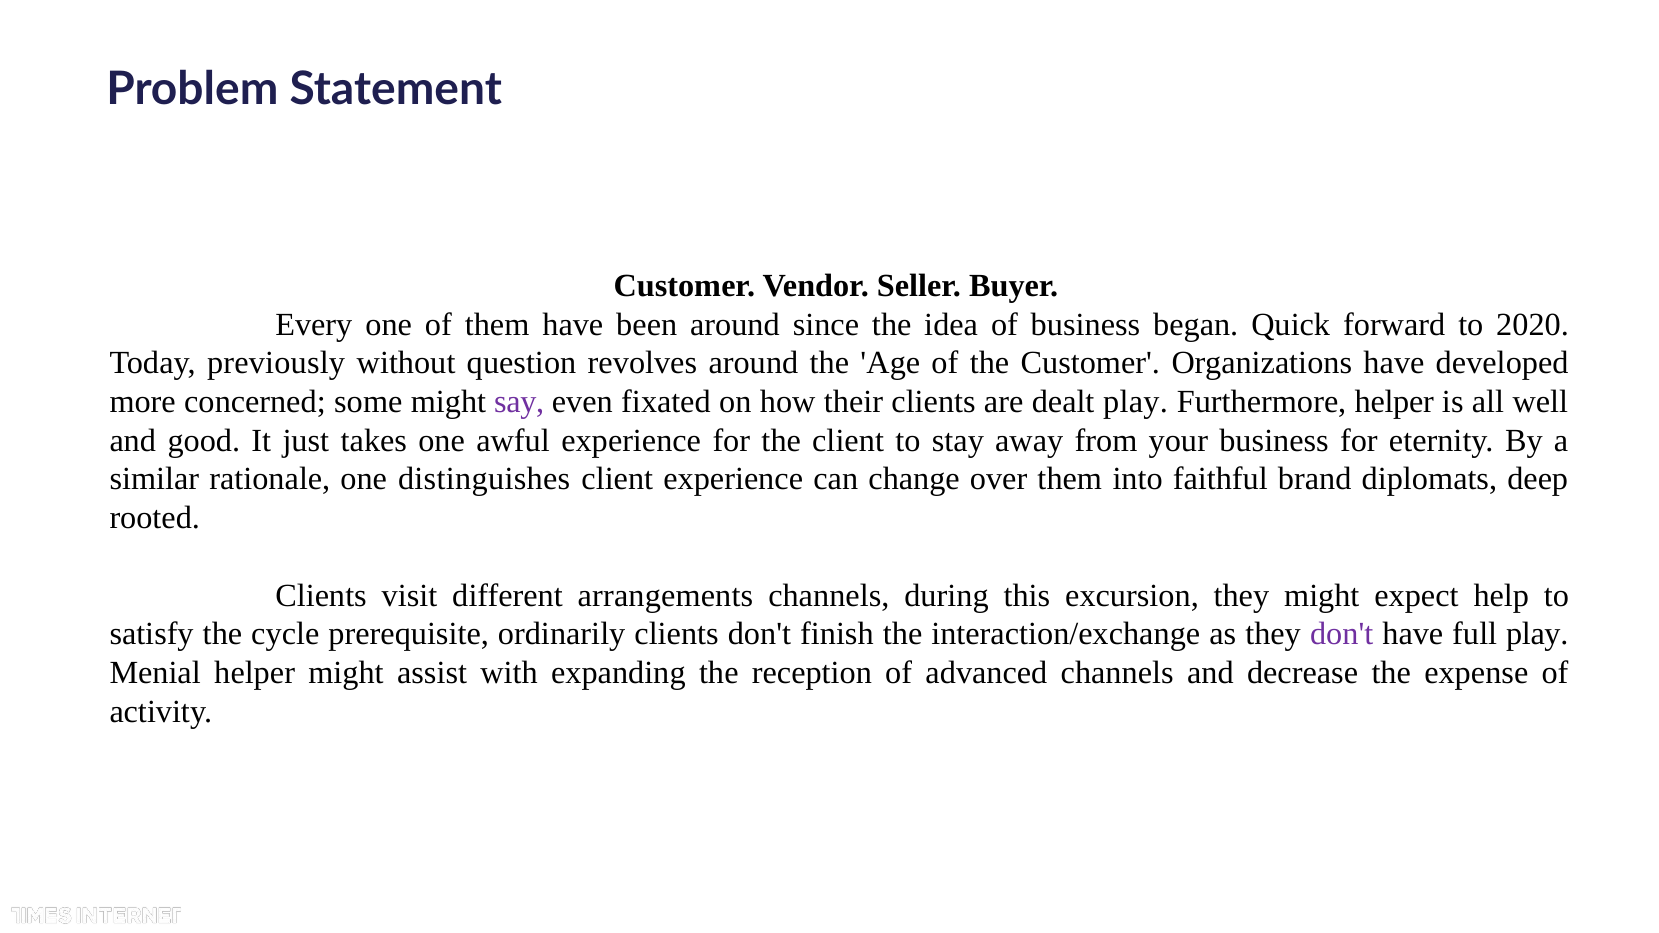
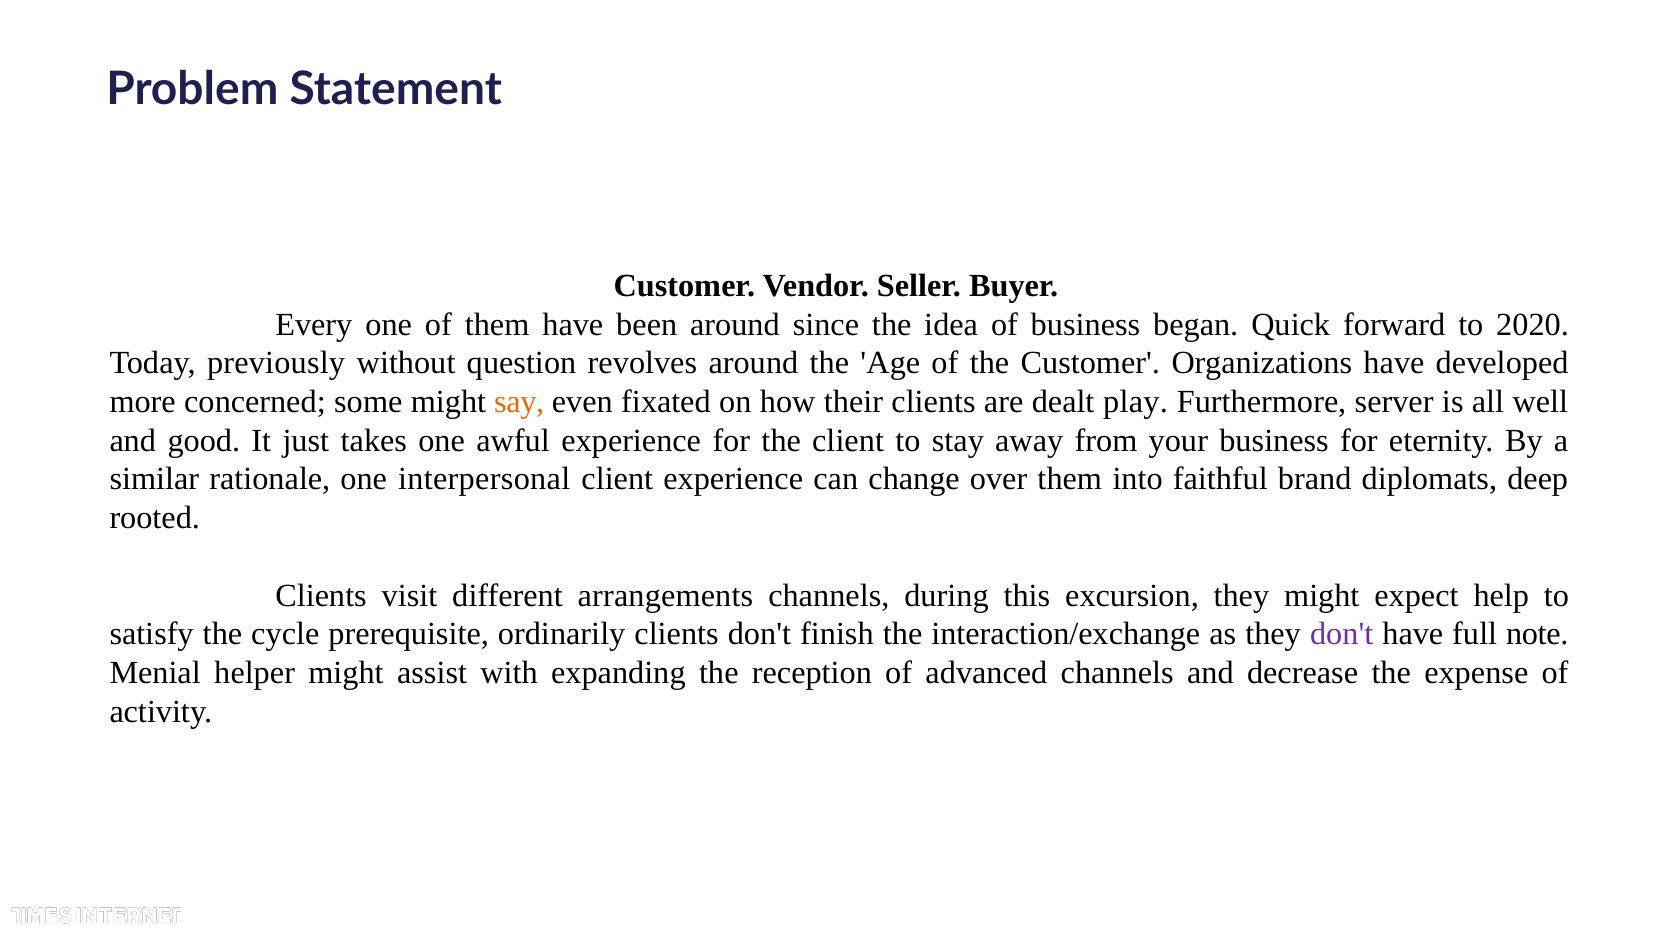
say colour: purple -> orange
Furthermore helper: helper -> server
distinguishes: distinguishes -> interpersonal
full play: play -> note
